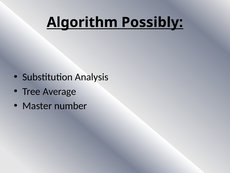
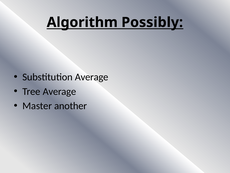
Substitution Analysis: Analysis -> Average
number: number -> another
